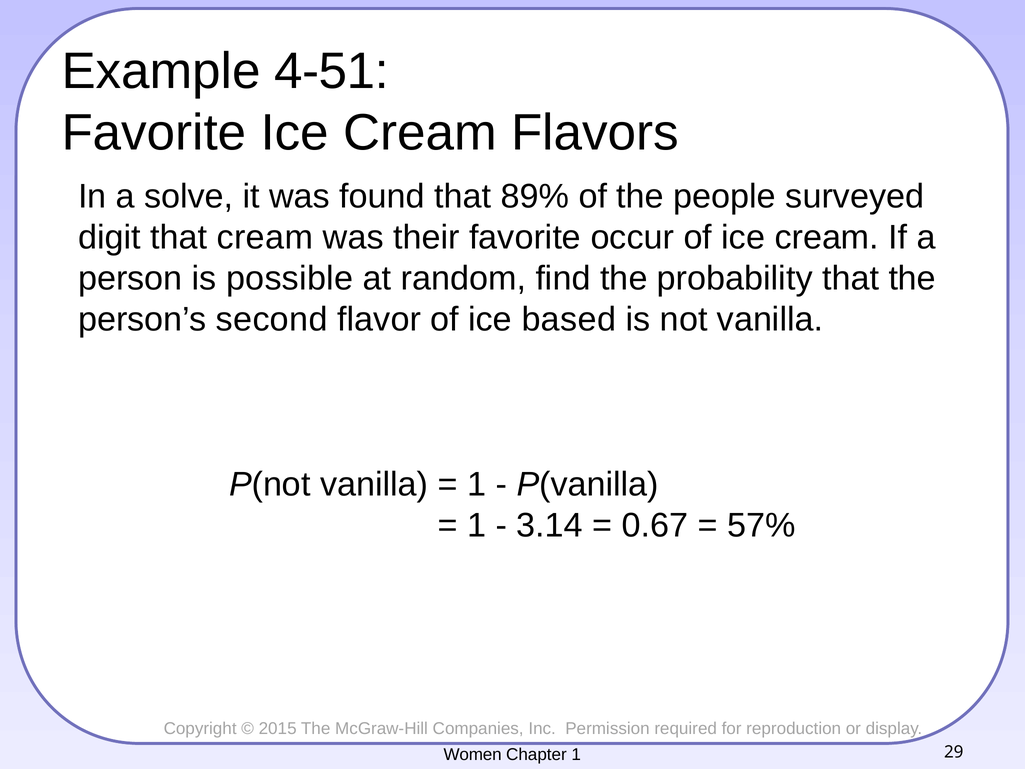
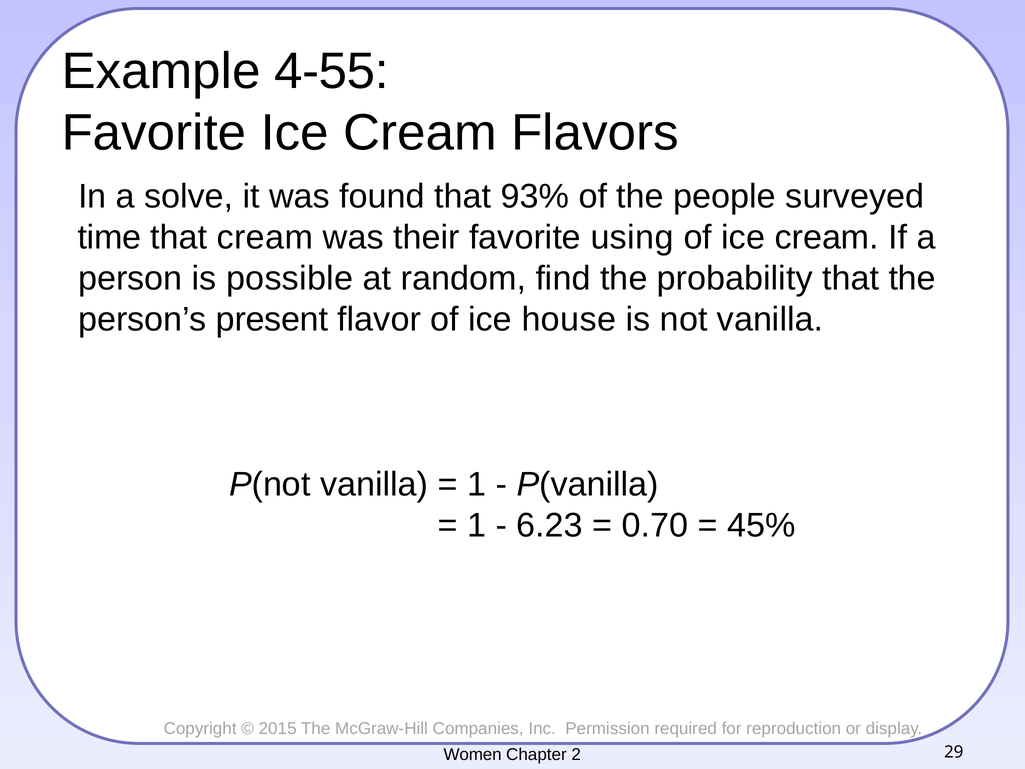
4-51: 4-51 -> 4-55
89%: 89% -> 93%
digit: digit -> time
occur: occur -> using
second: second -> present
based: based -> house
3.14: 3.14 -> 6.23
0.67: 0.67 -> 0.70
57%: 57% -> 45%
Chapter 1: 1 -> 2
